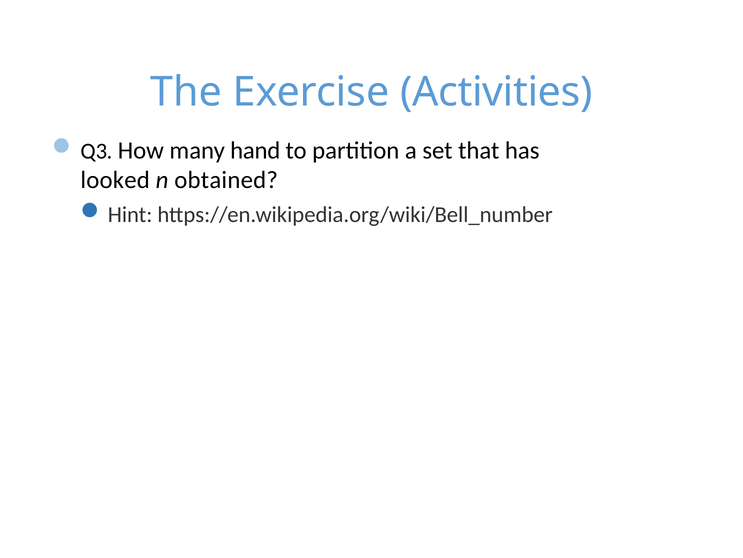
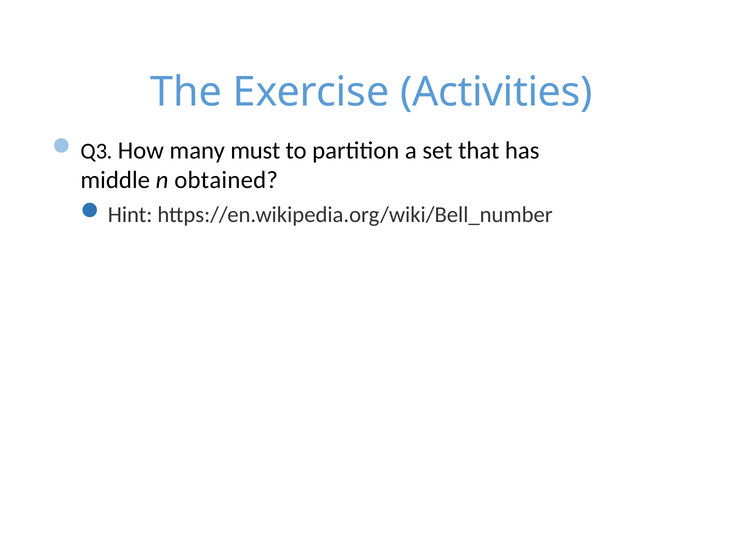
hand: hand -> must
looked: looked -> middle
